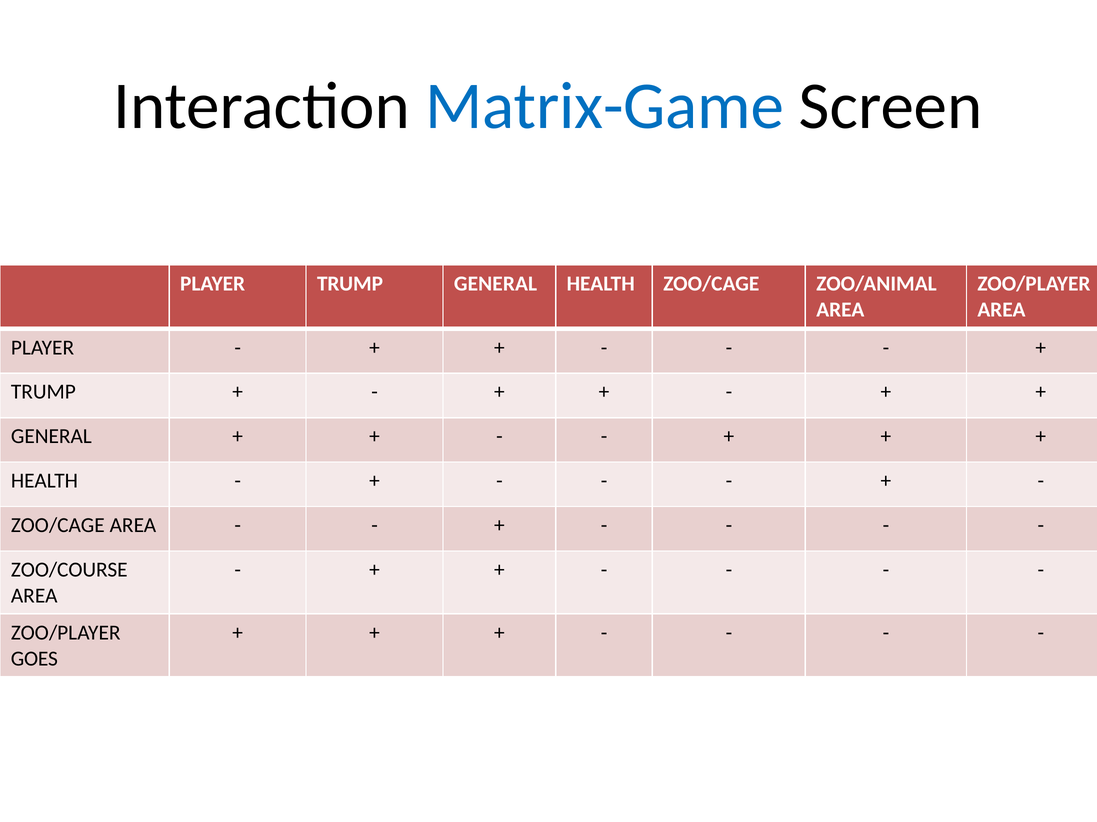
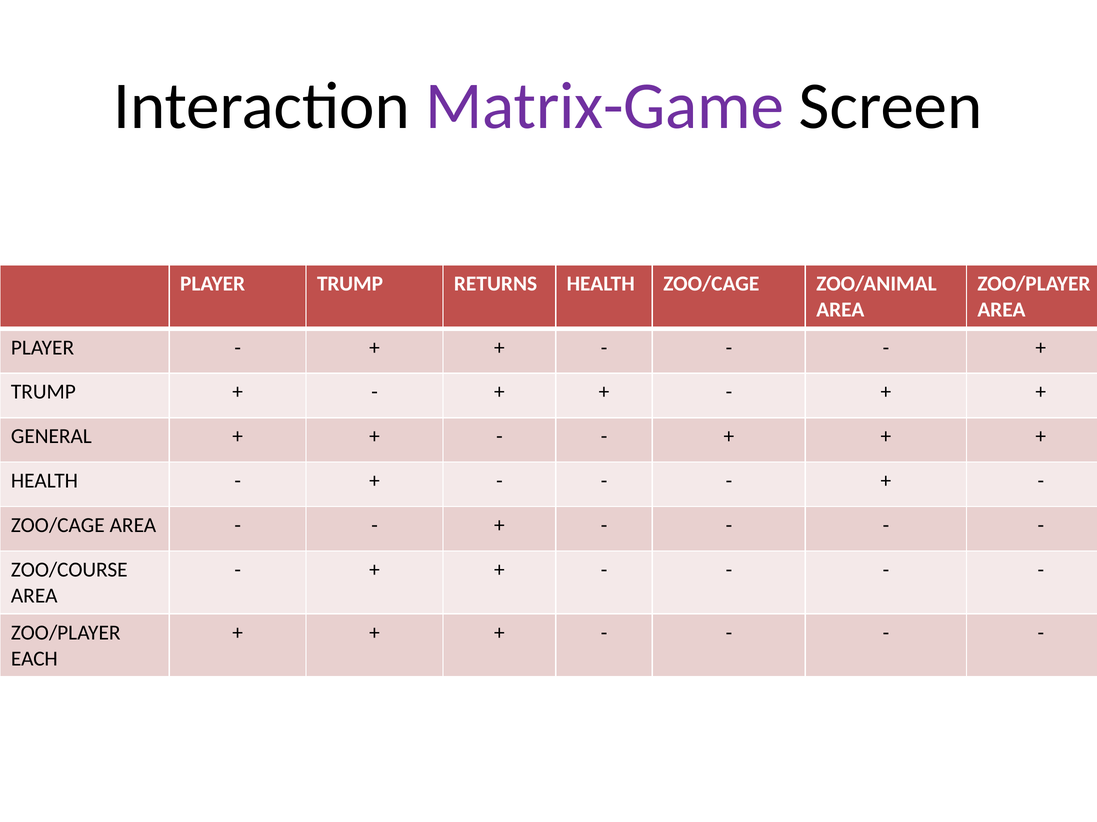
Matrix-Game colour: blue -> purple
TRUMP GENERAL: GENERAL -> RETURNS
GOES: GOES -> EACH
